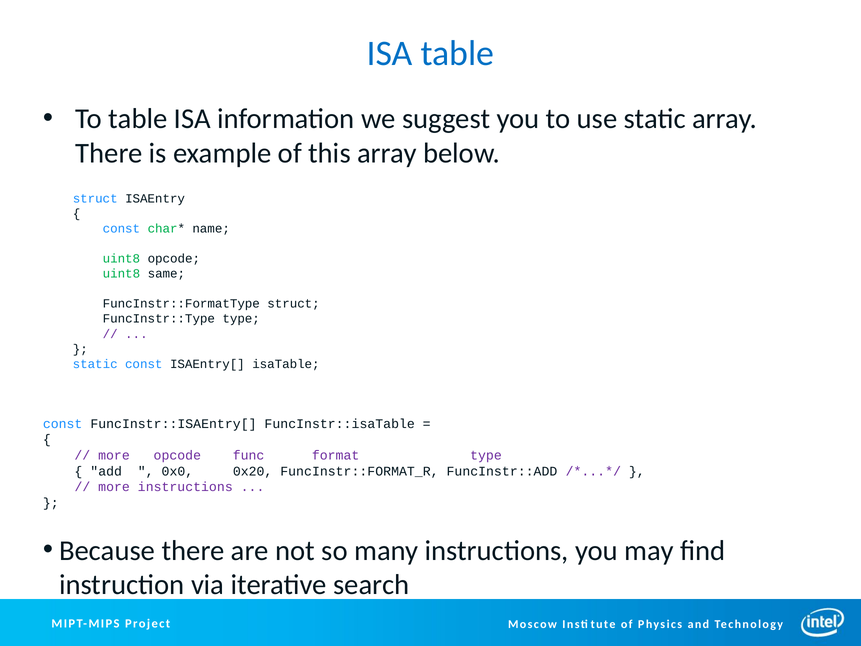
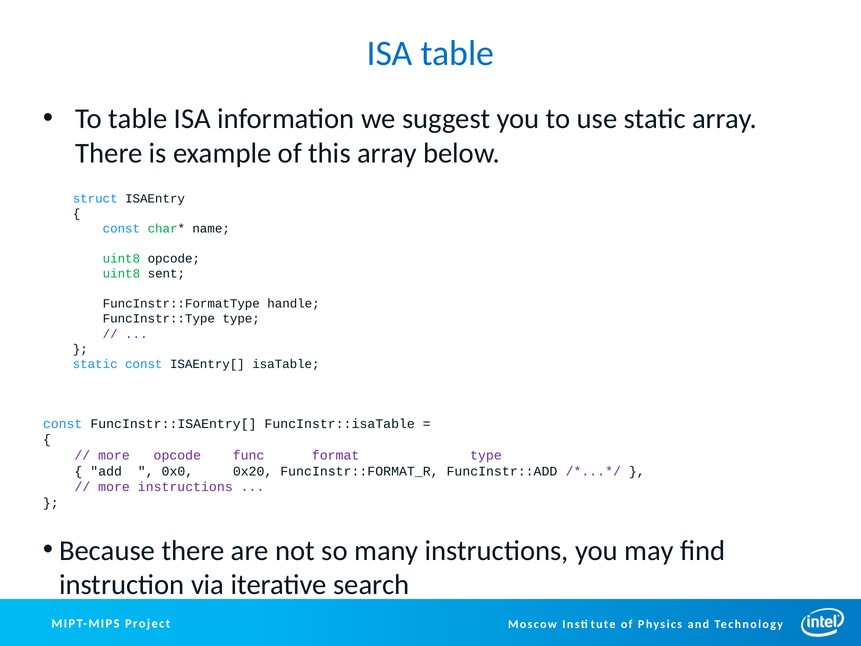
same: same -> sent
FuncInstr::FormatType struct: struct -> handle
